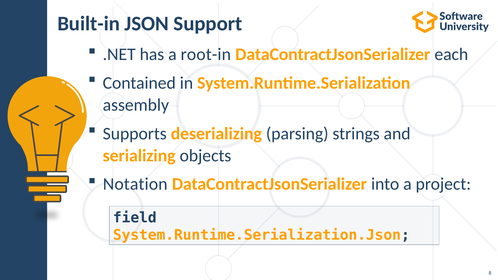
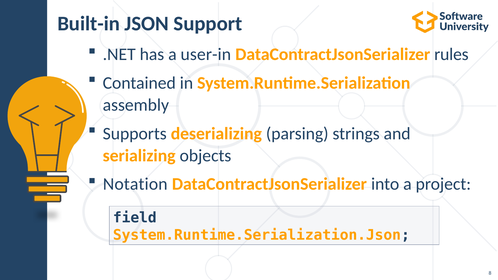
root-in: root-in -> user-in
each: each -> rules
